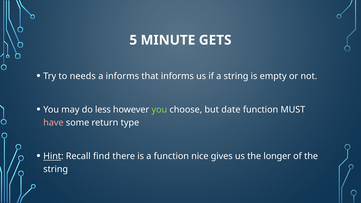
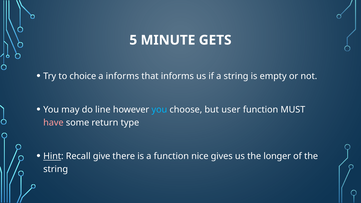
needs: needs -> choice
less: less -> line
you at (159, 110) colour: light green -> light blue
date: date -> user
find: find -> give
